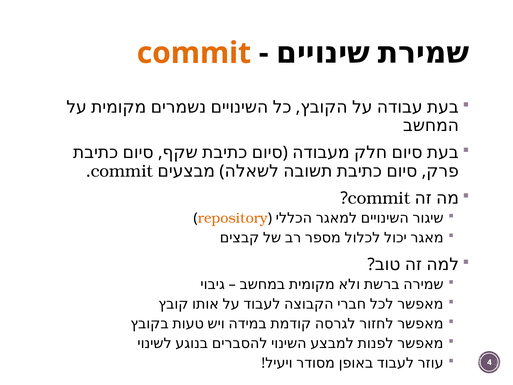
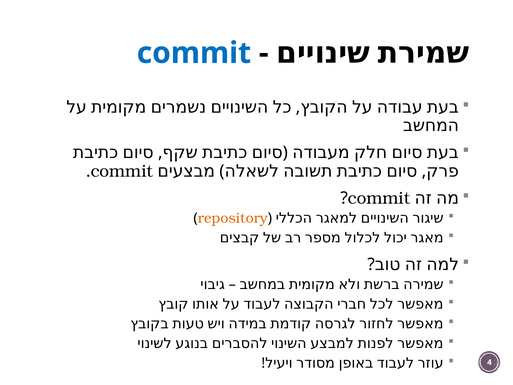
commit at (194, 53) colour: orange -> blue
